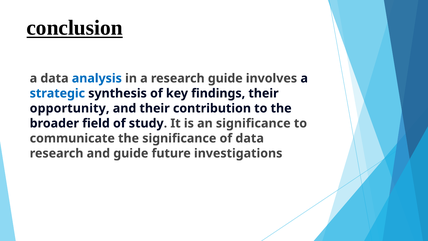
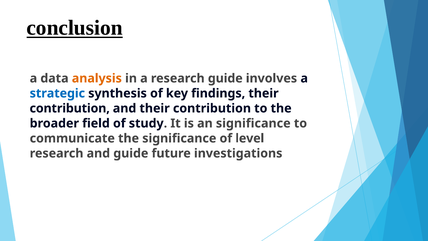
analysis colour: blue -> orange
opportunity at (70, 108): opportunity -> contribution
of data: data -> level
